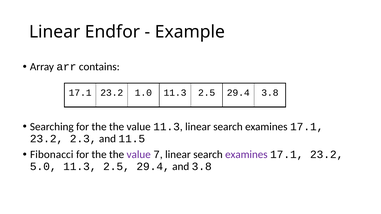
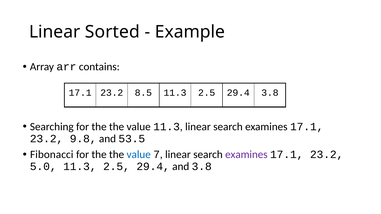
Endfor: Endfor -> Sorted
1.0: 1.0 -> 8.5
2.3: 2.3 -> 9.8
11.5: 11.5 -> 53.5
value at (139, 155) colour: purple -> blue
